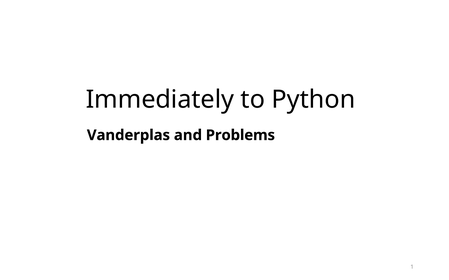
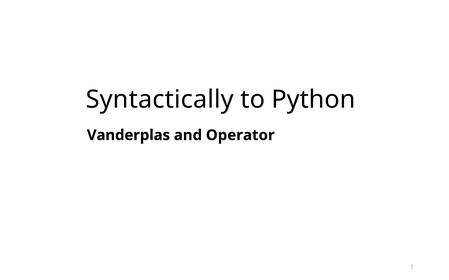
Immediately: Immediately -> Syntactically
Problems: Problems -> Operator
